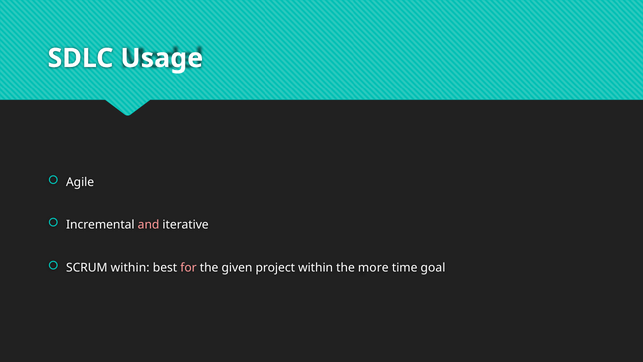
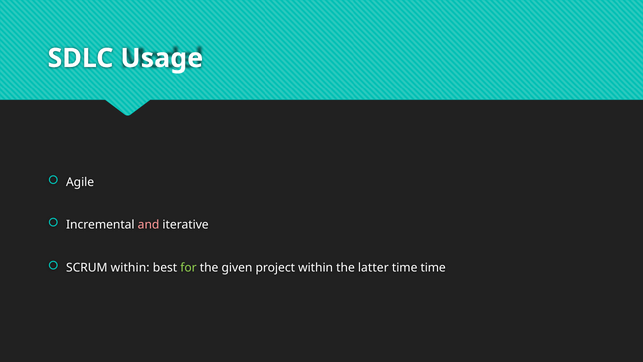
for colour: pink -> light green
more: more -> latter
time goal: goal -> time
